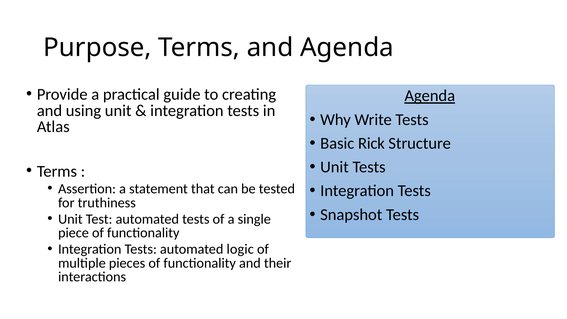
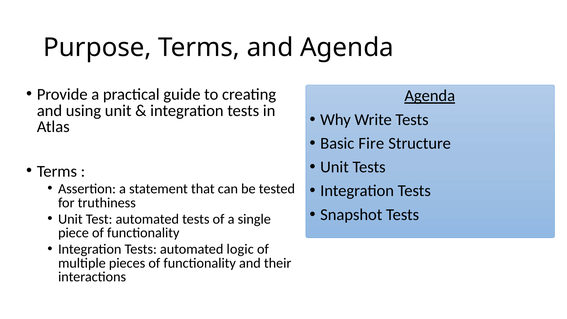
Rick: Rick -> Fire
